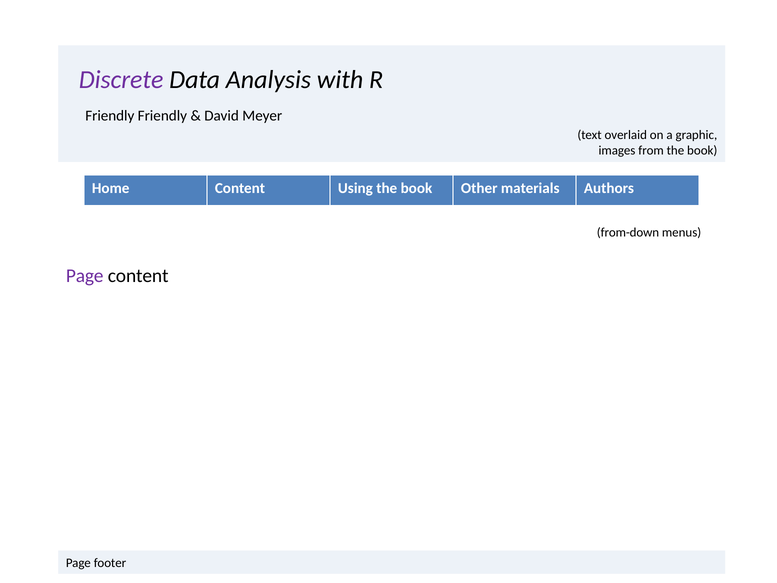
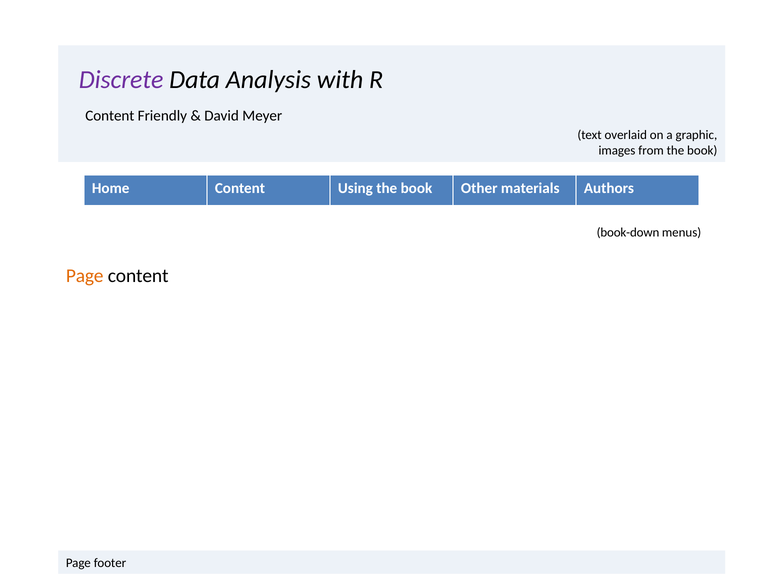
Friendly at (110, 116): Friendly -> Content
from-down: from-down -> book-down
Page at (85, 276) colour: purple -> orange
